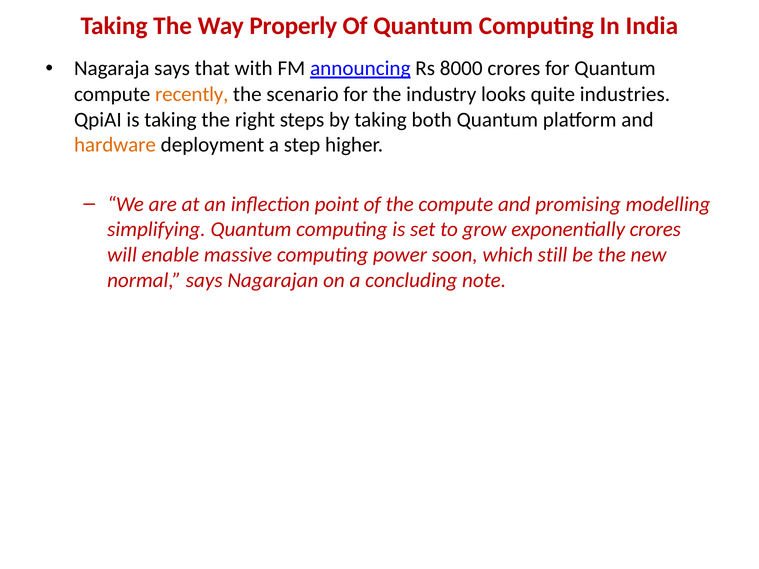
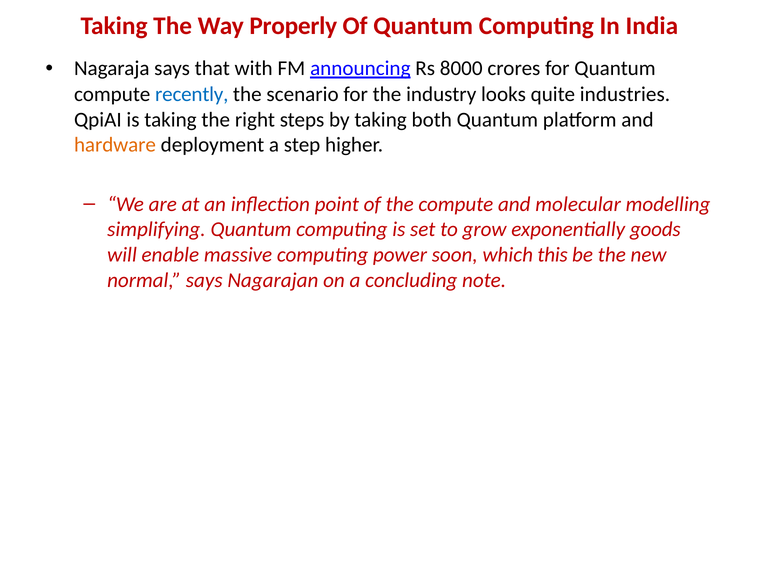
recently colour: orange -> blue
promising: promising -> molecular
exponentially crores: crores -> goods
still: still -> this
